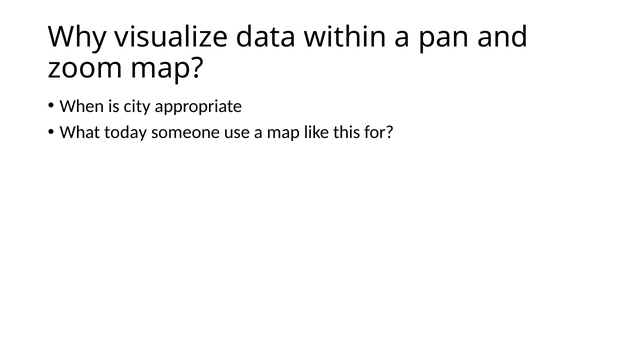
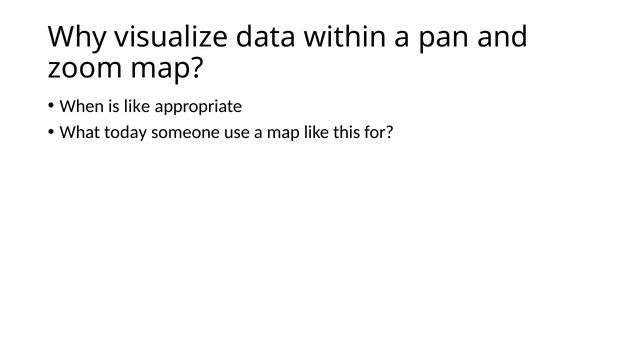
is city: city -> like
